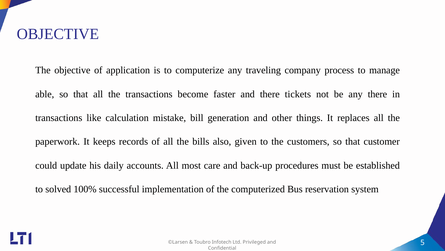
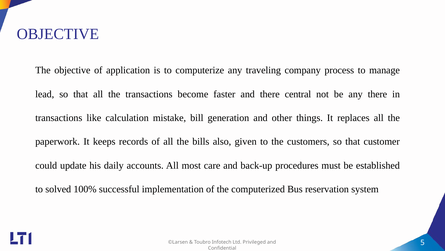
able: able -> lead
tickets: tickets -> central
